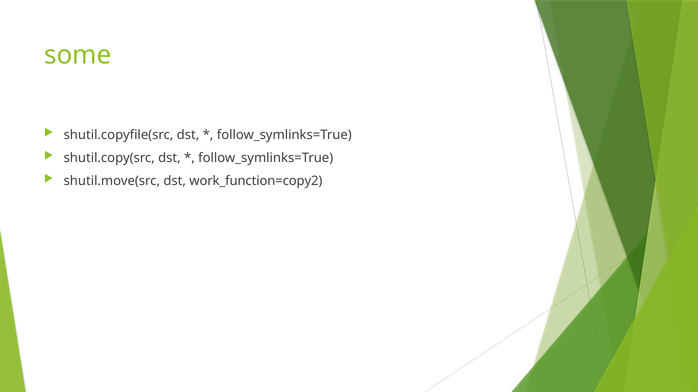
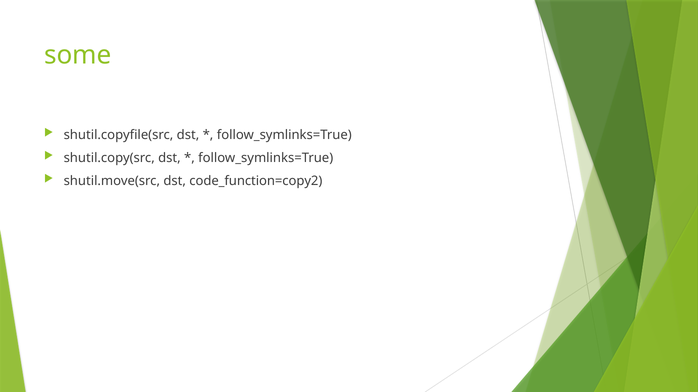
work_function=copy2: work_function=copy2 -> code_function=copy2
